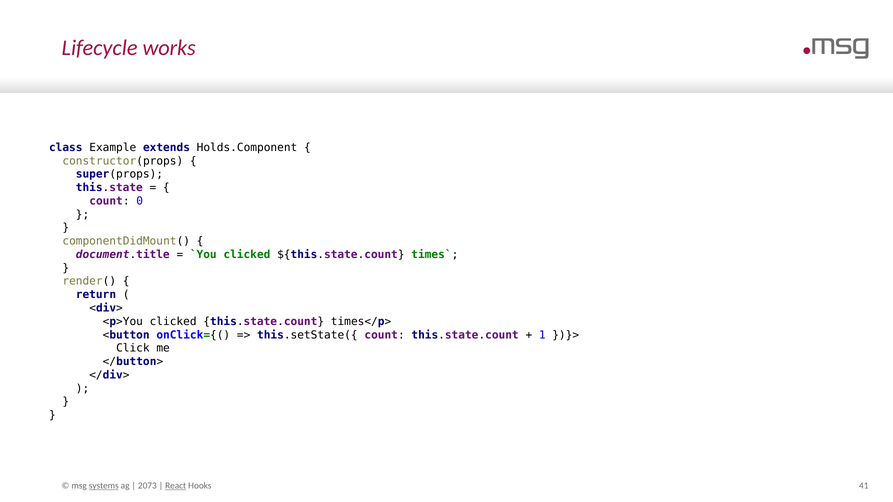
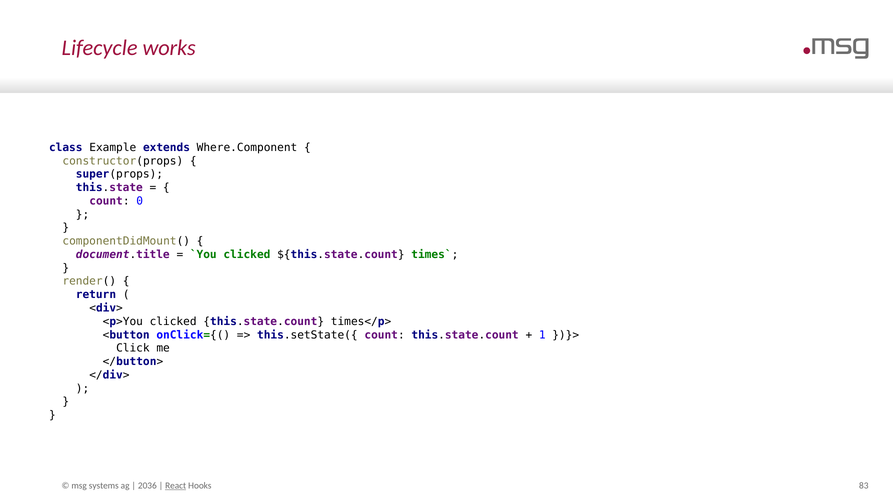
Holds.Component: Holds.Component -> Where.Component
systems underline: present -> none
2073: 2073 -> 2036
41: 41 -> 83
